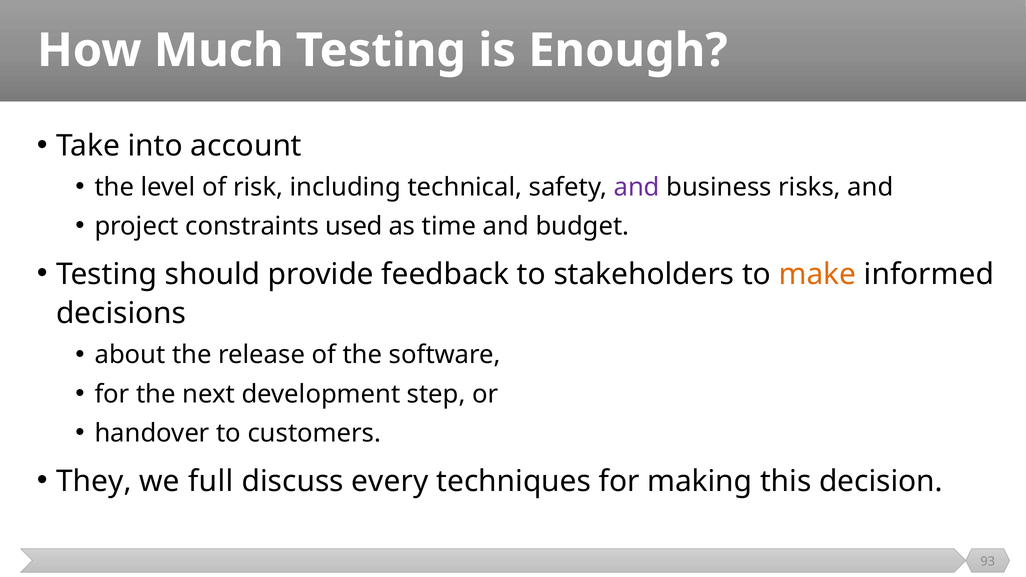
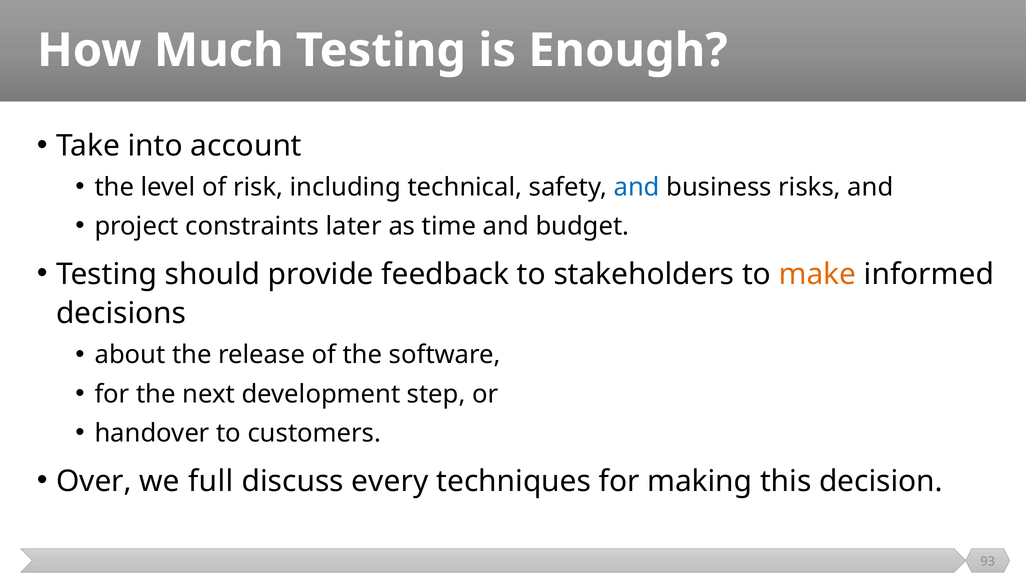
and at (637, 187) colour: purple -> blue
used: used -> later
They: They -> Over
